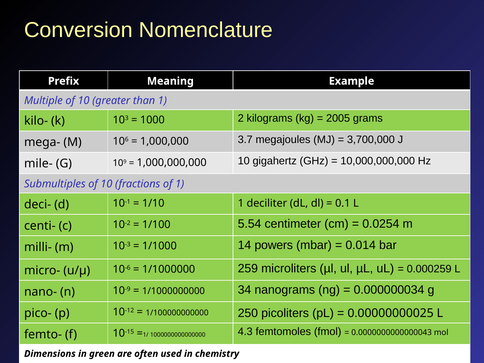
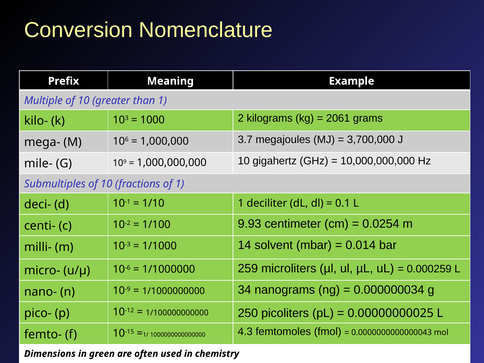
2005: 2005 -> 2061
5.54: 5.54 -> 9.93
powers: powers -> solvent
